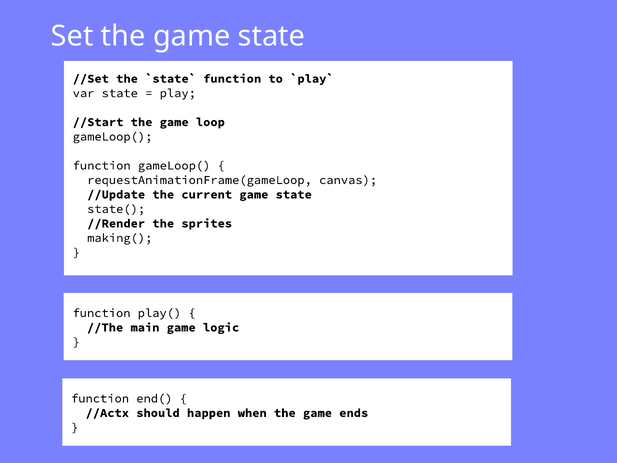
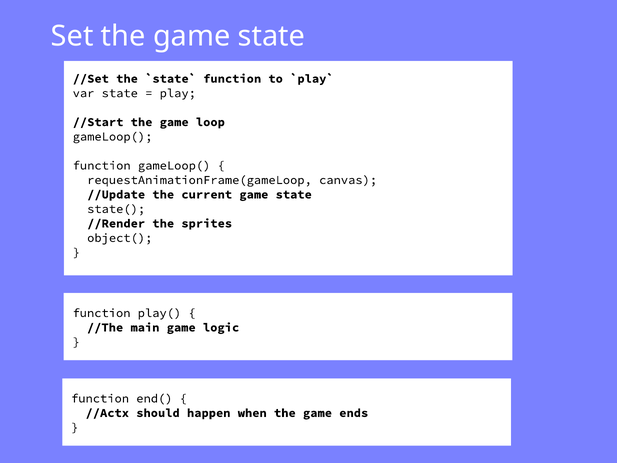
making(: making( -> object(
